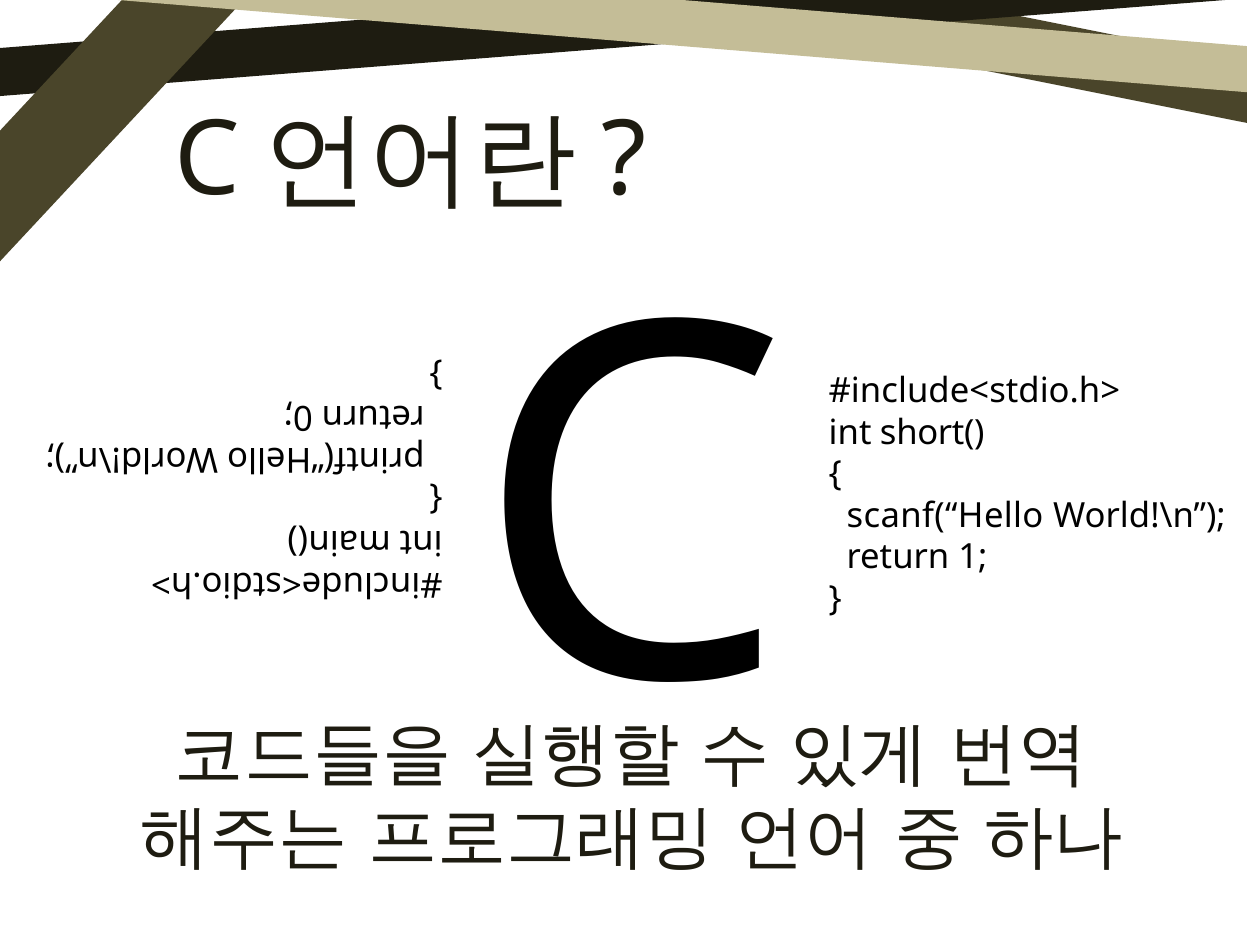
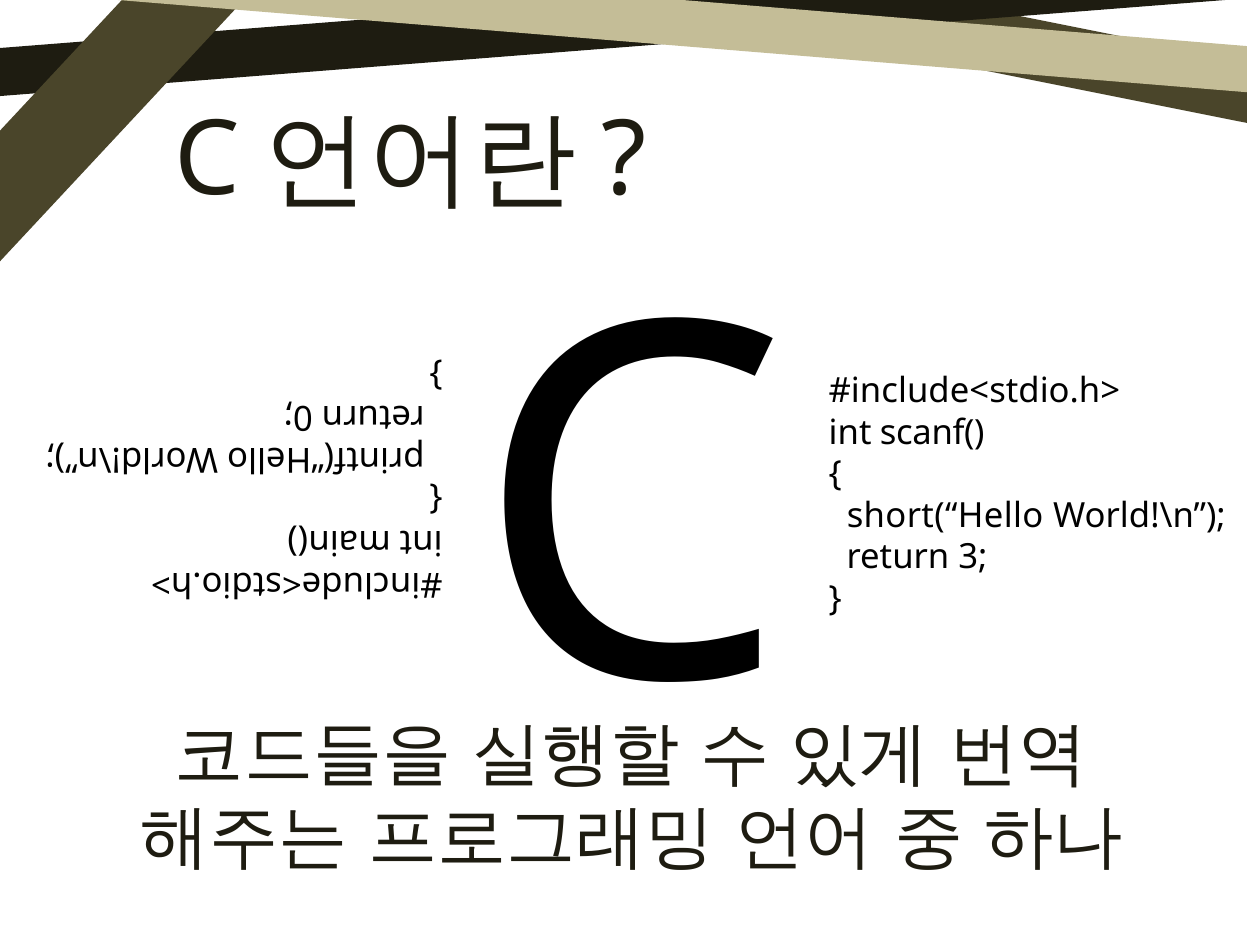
short(: short( -> scanf(
scanf(“Hello: scanf(“Hello -> short(“Hello
1: 1 -> 3
